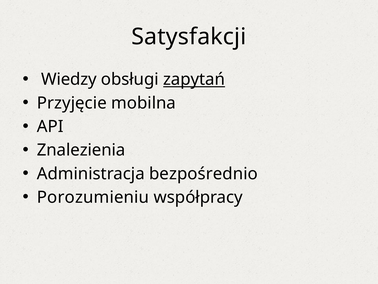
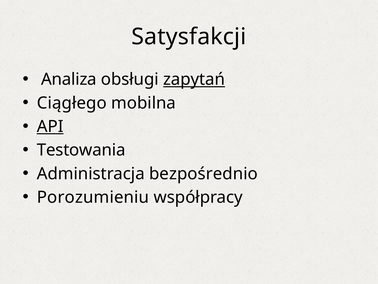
Wiedzy: Wiedzy -> Analiza
Przyjęcie: Przyjęcie -> Ciągłego
API underline: none -> present
Znalezienia: Znalezienia -> Testowania
